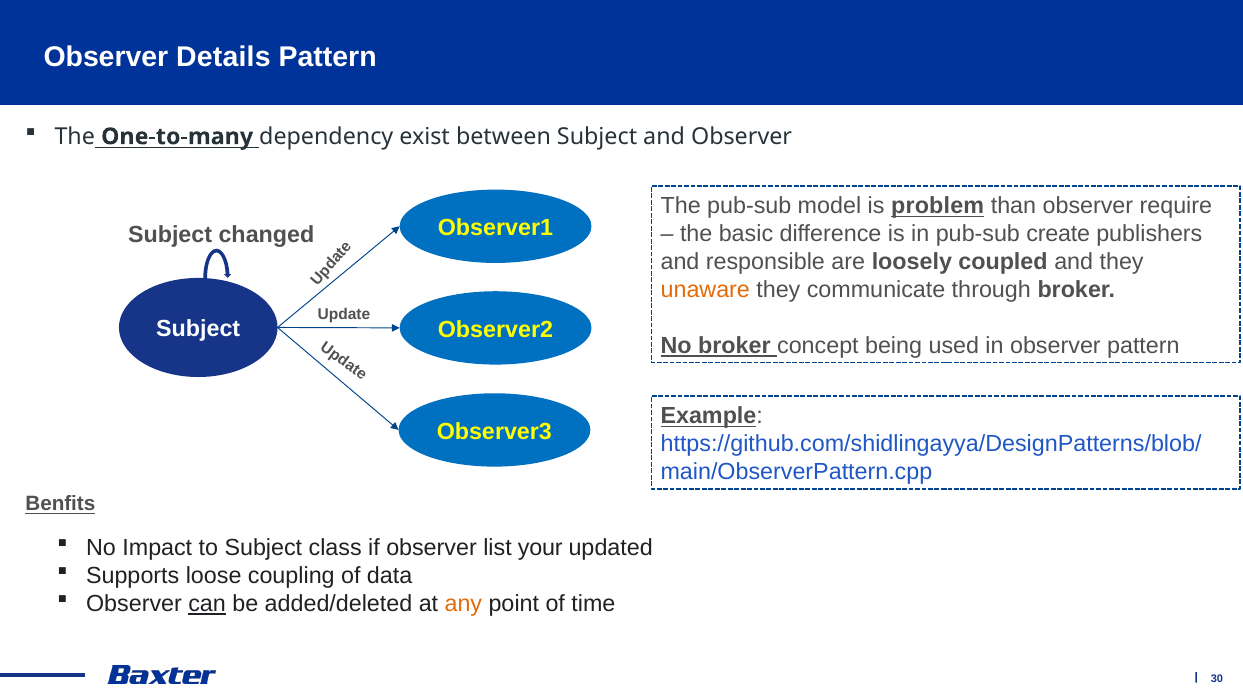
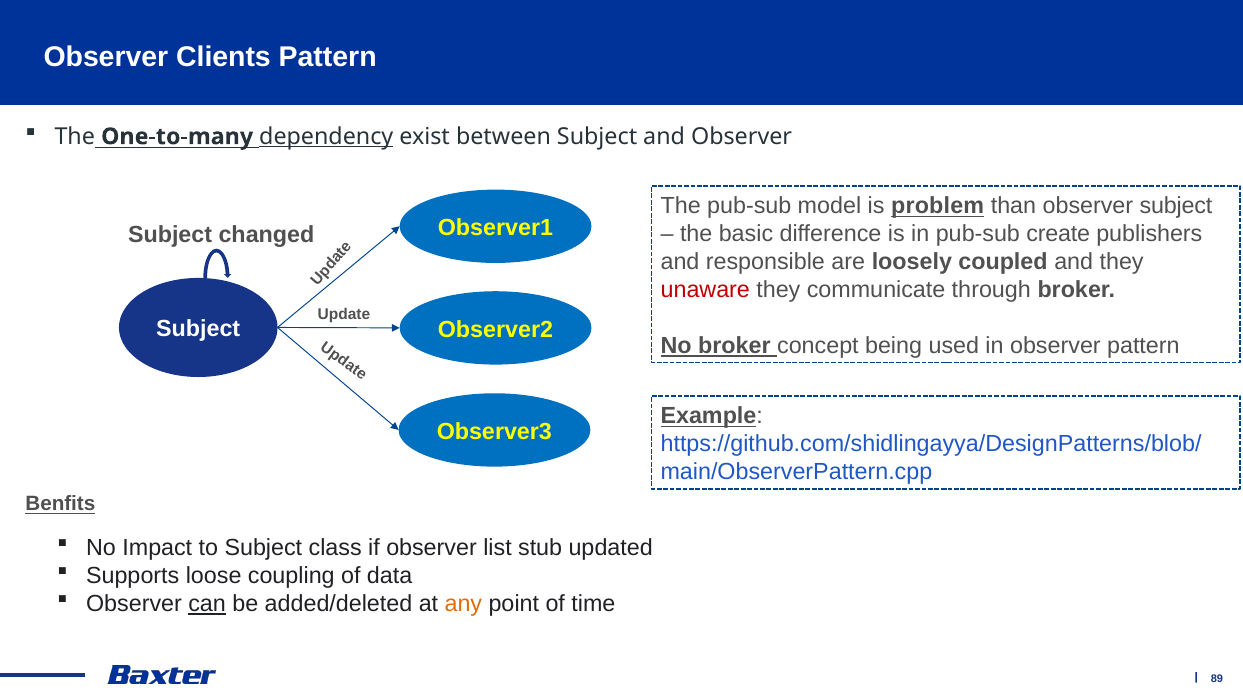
Details: Details -> Clients
dependency underline: none -> present
observer require: require -> subject
unaware colour: orange -> red
your: your -> stub
30: 30 -> 89
